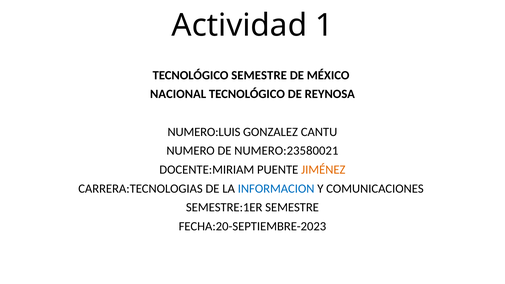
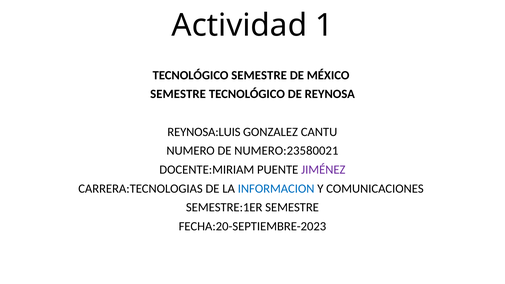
NACIONAL at (178, 94): NACIONAL -> SEMESTRE
NUMERO:LUIS: NUMERO:LUIS -> REYNOSA:LUIS
JIMÉNEZ colour: orange -> purple
